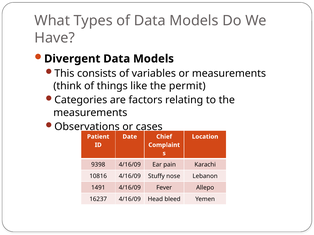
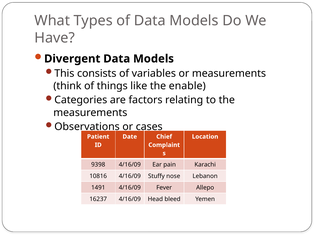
permit: permit -> enable
